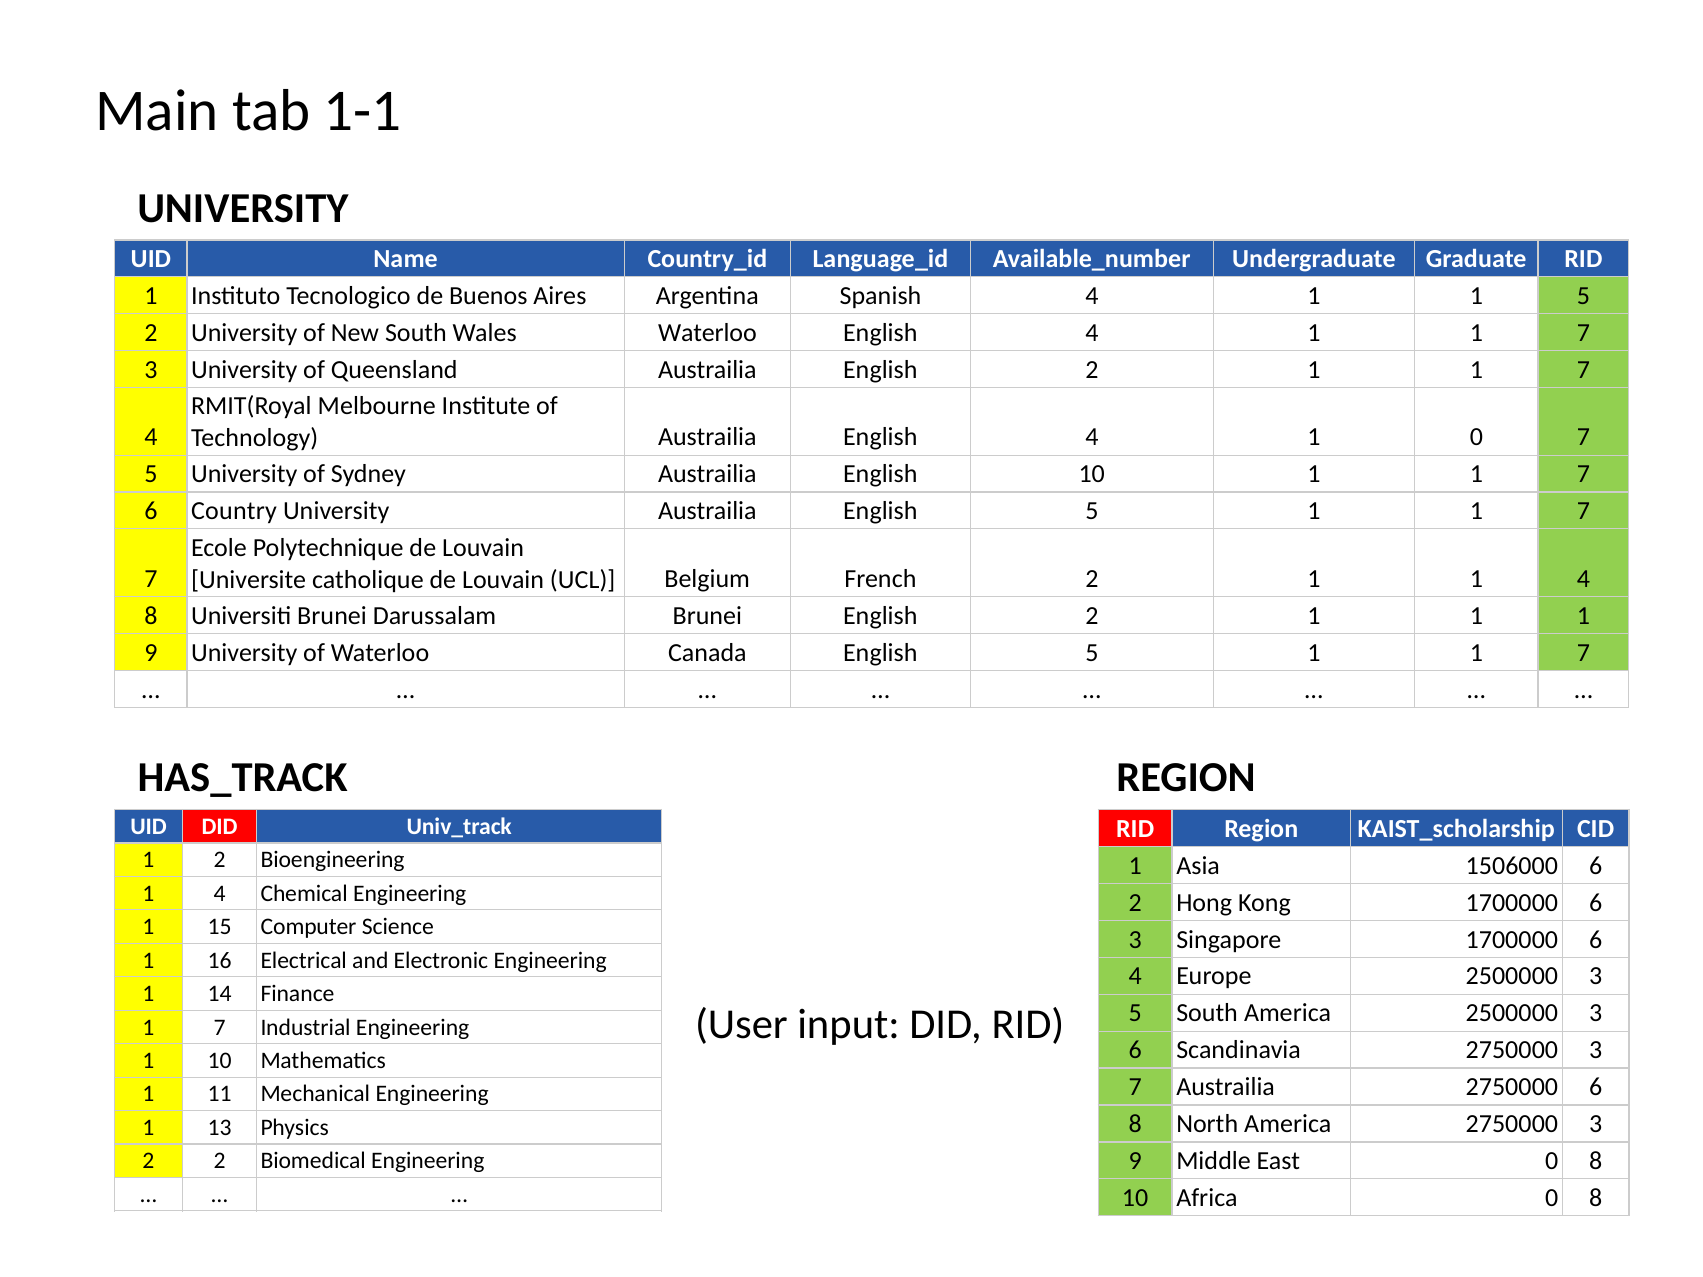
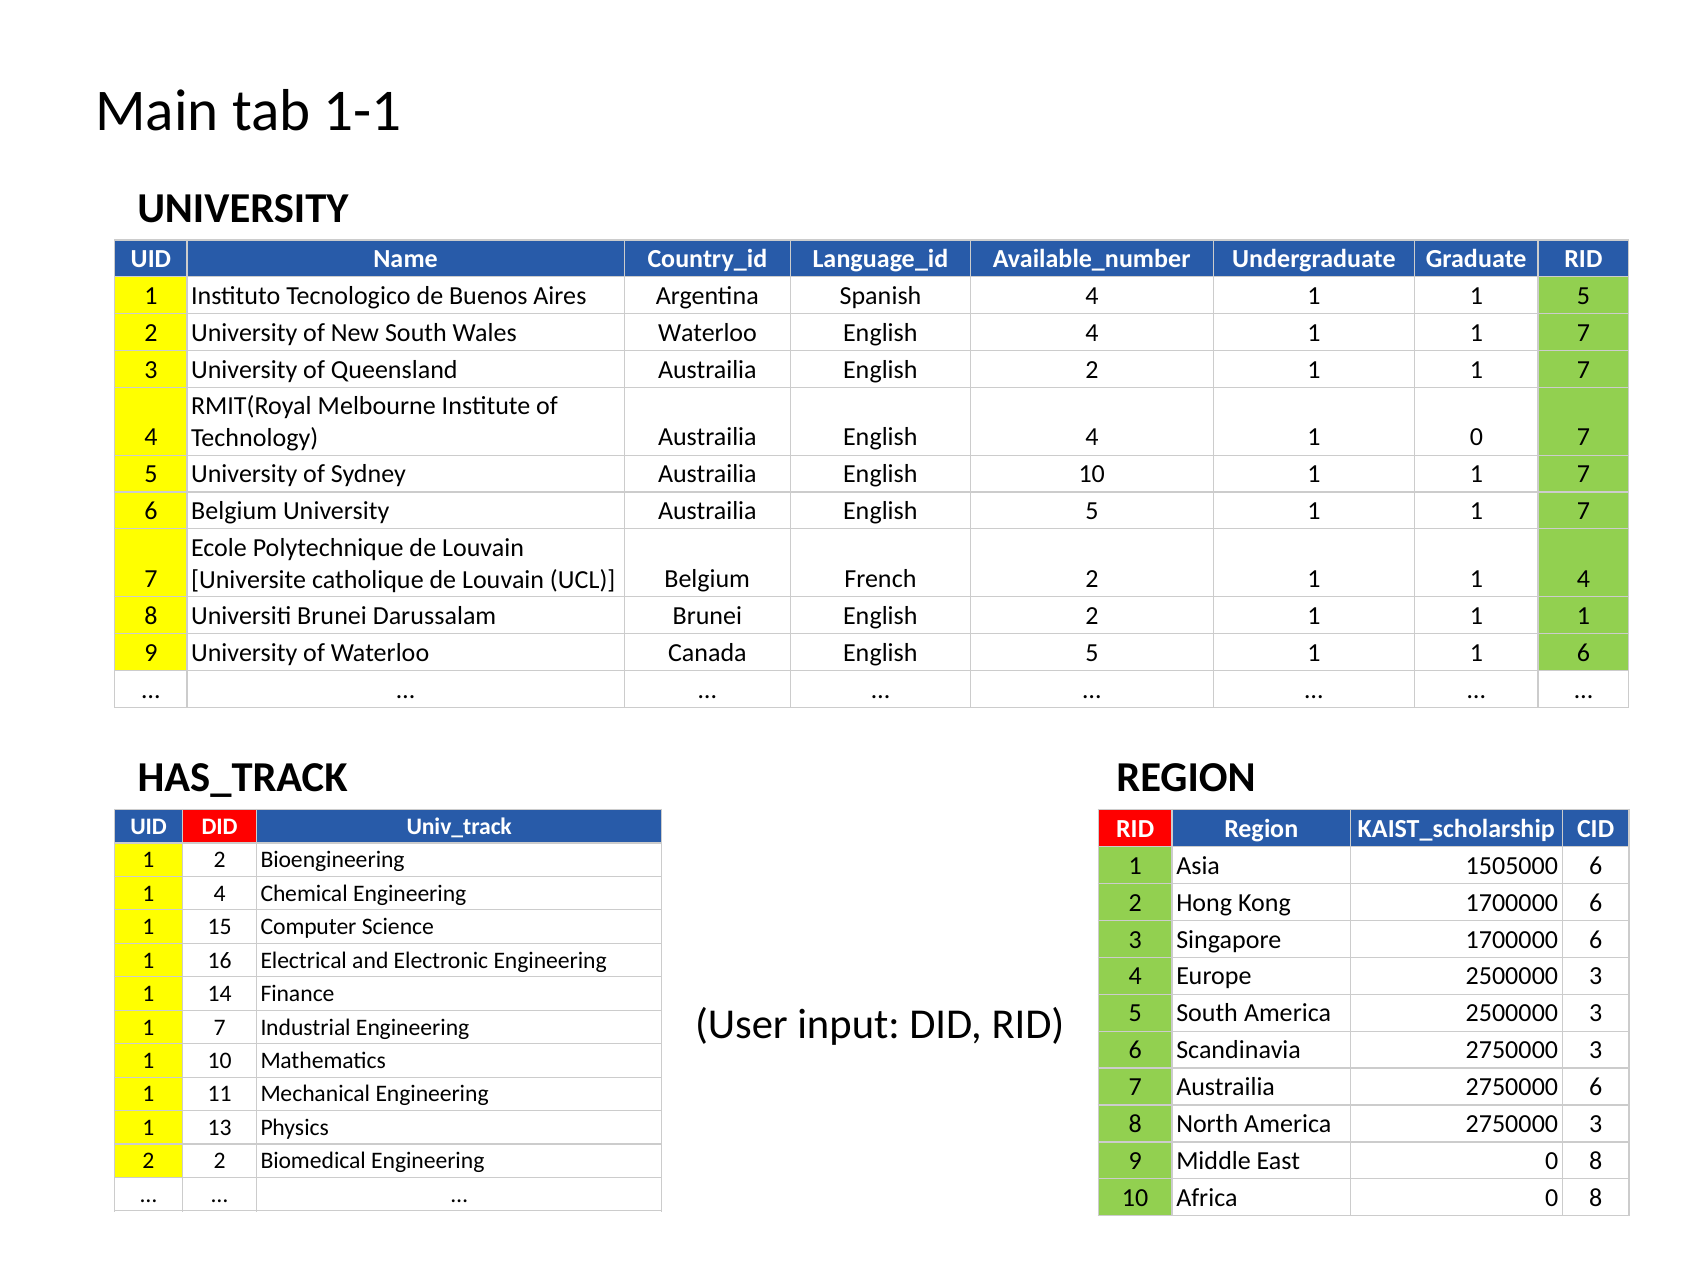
6 Country: Country -> Belgium
7 at (1584, 653): 7 -> 6
1506000: 1506000 -> 1505000
